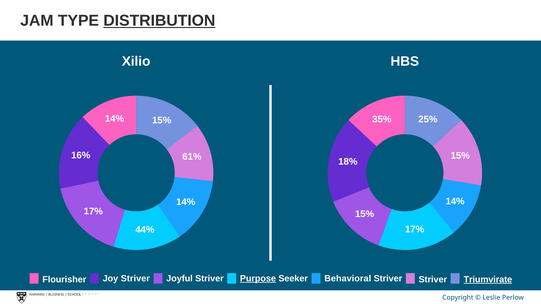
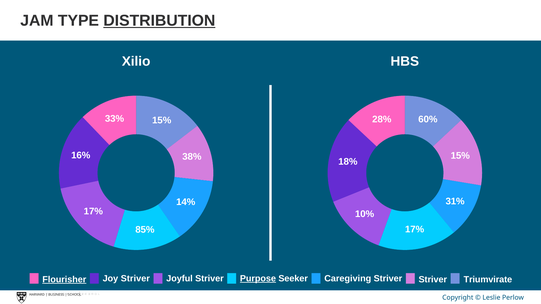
14% at (114, 119): 14% -> 33%
35%: 35% -> 28%
25%: 25% -> 60%
61%: 61% -> 38%
14% at (455, 201): 14% -> 31%
15% at (365, 214): 15% -> 10%
44%: 44% -> 85%
Flourisher underline: none -> present
Behavioral: Behavioral -> Caregiving
Triumvirate underline: present -> none
